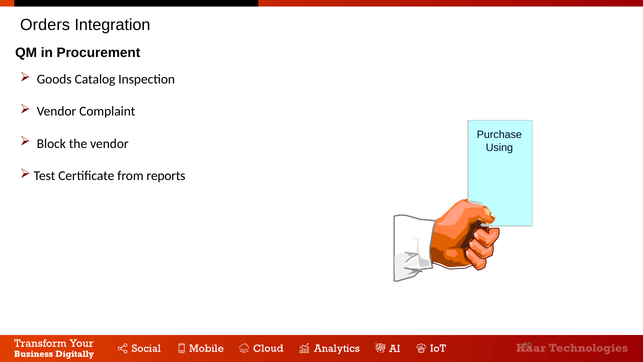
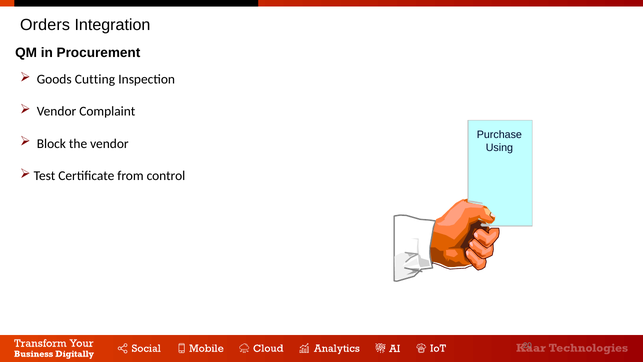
Catalog: Catalog -> Cutting
reports: reports -> control
